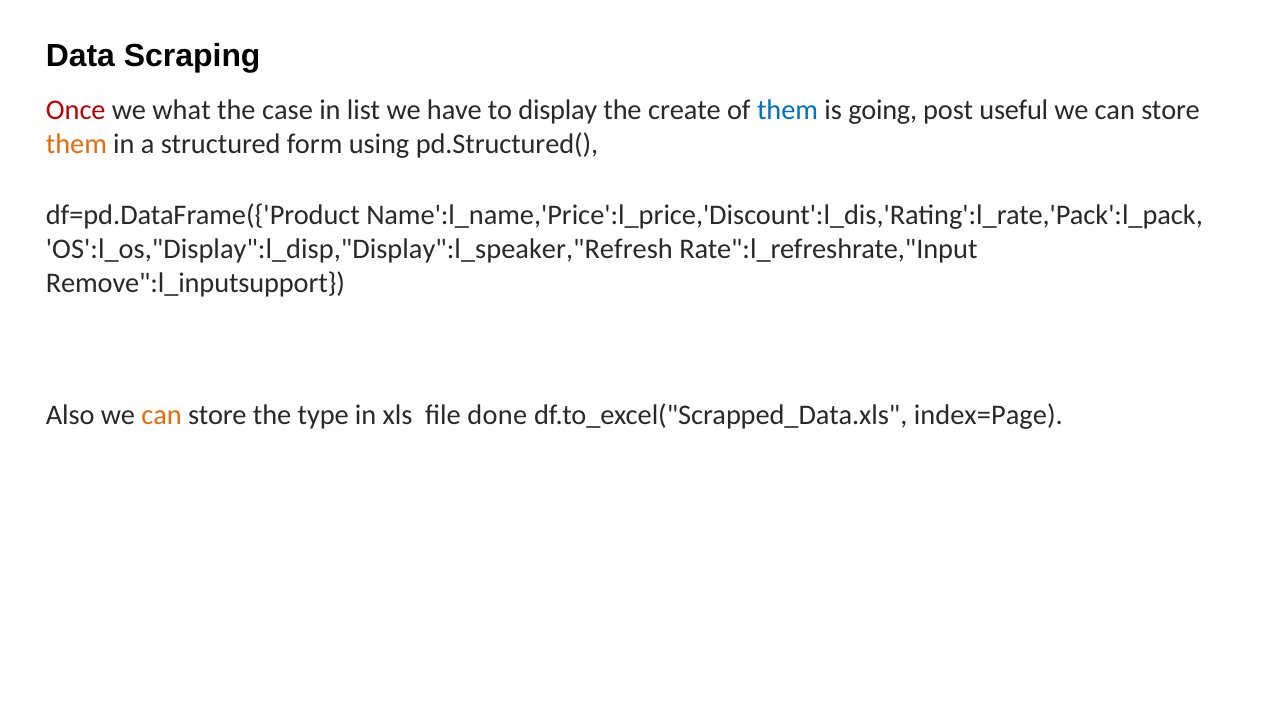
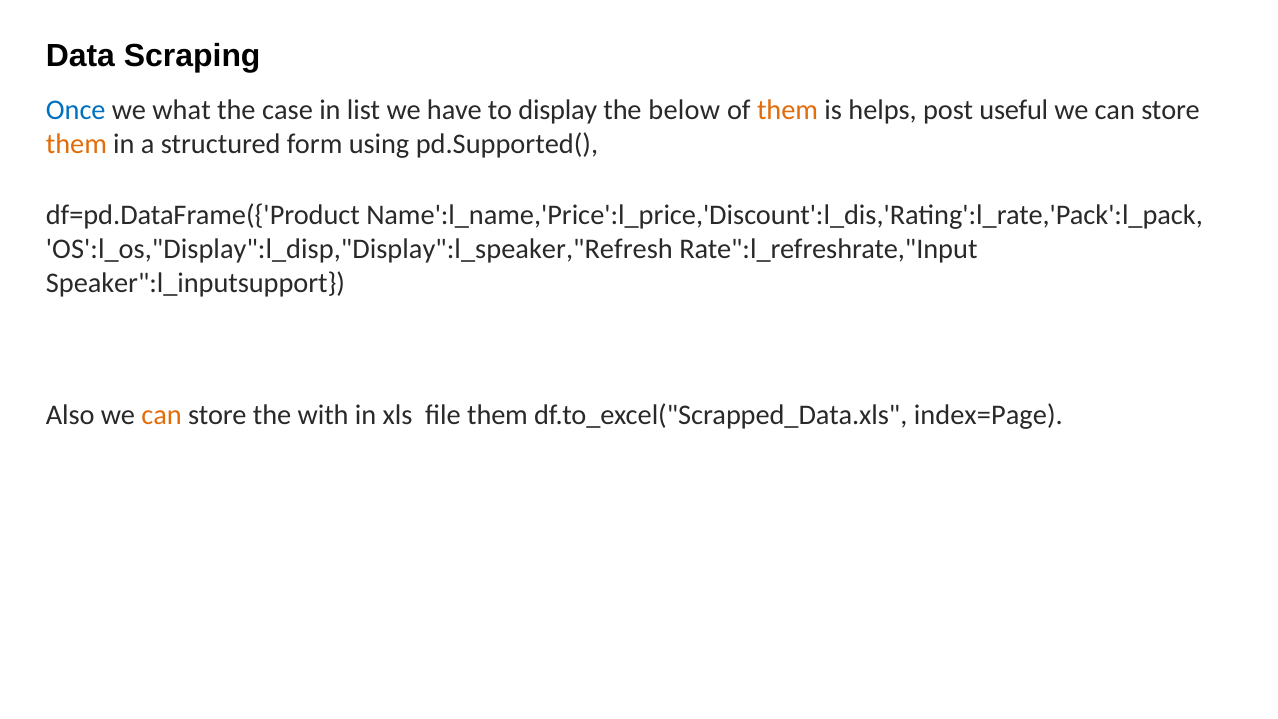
Once colour: red -> blue
create: create -> below
them at (788, 110) colour: blue -> orange
going: going -> helps
pd.Structured(: pd.Structured( -> pd.Supported(
Remove":l_inputsupport: Remove":l_inputsupport -> Speaker":l_inputsupport
type: type -> with
file done: done -> them
